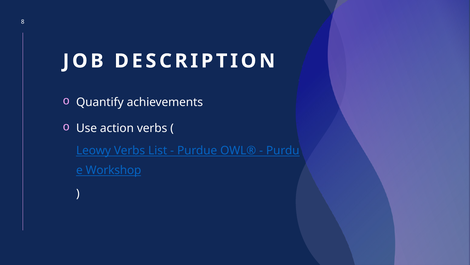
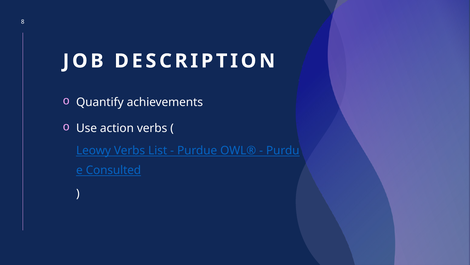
Workshop: Workshop -> Consulted
